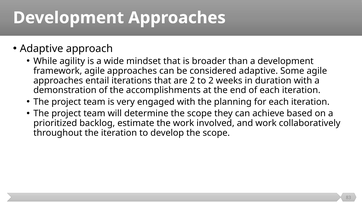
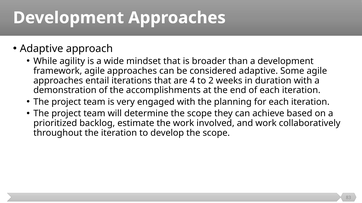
are 2: 2 -> 4
